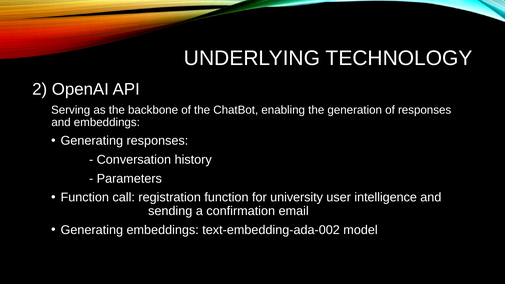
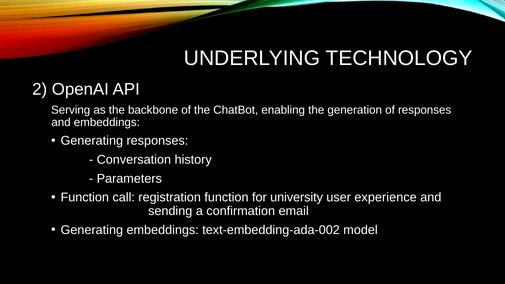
intelligence: intelligence -> experience
